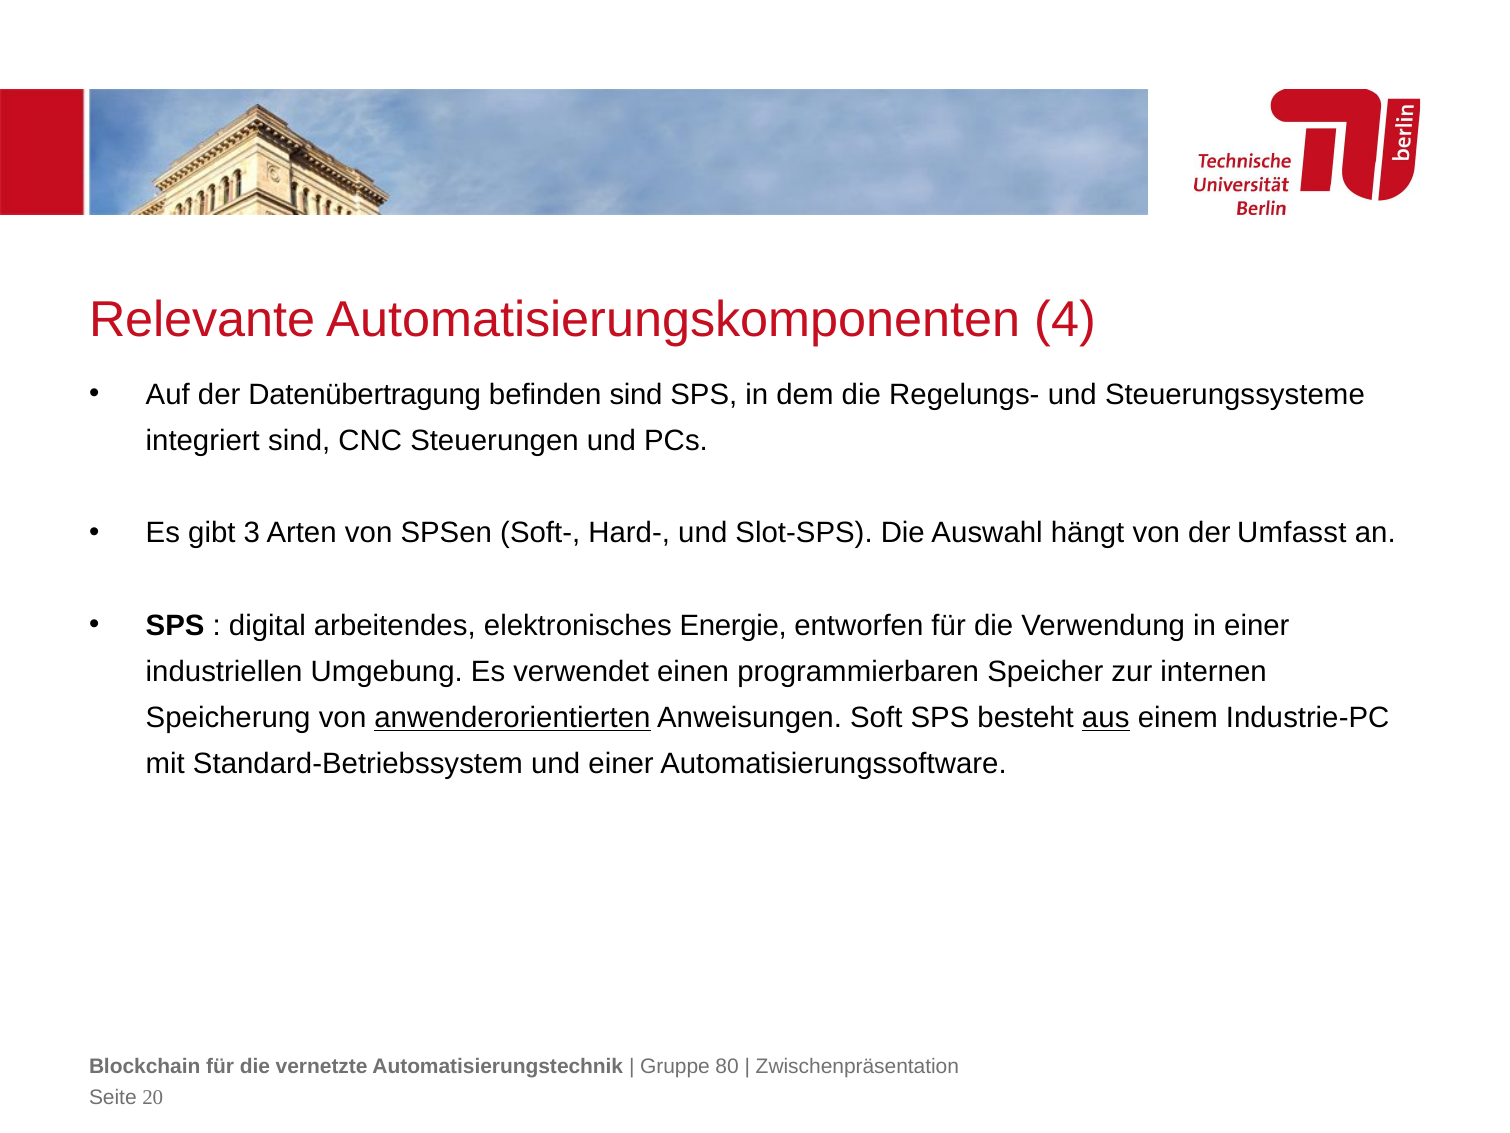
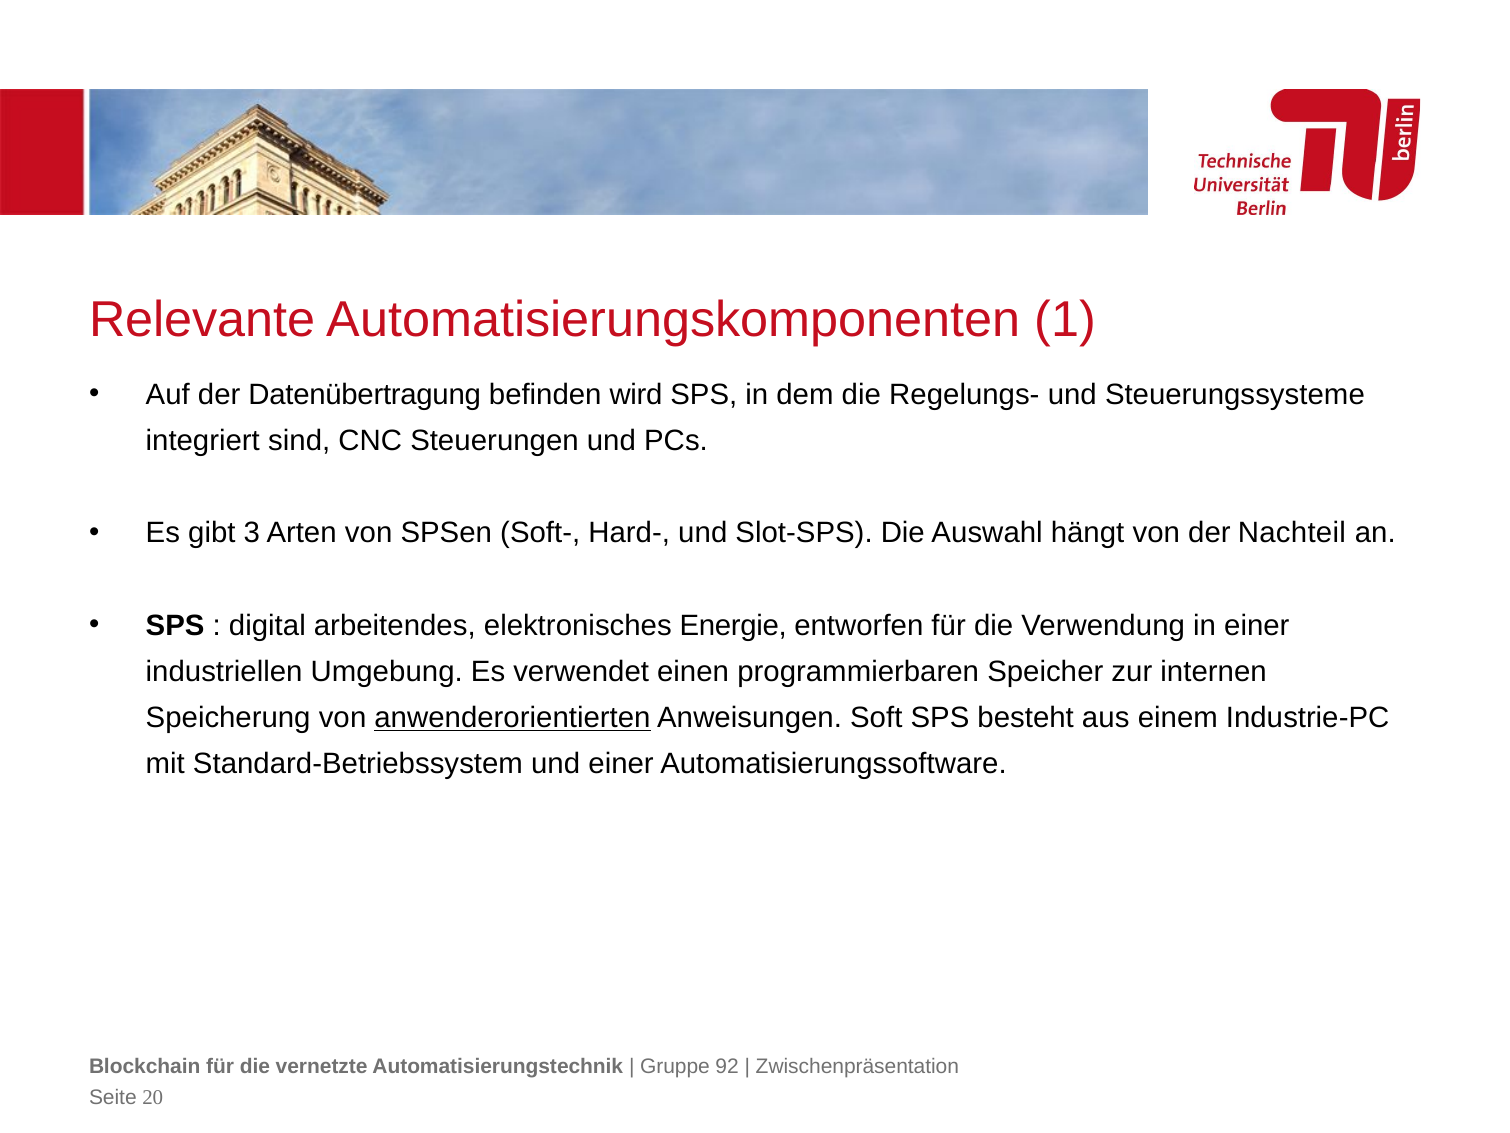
4: 4 -> 1
befinden sind: sind -> wird
Umfasst: Umfasst -> Nachteil
aus underline: present -> none
80: 80 -> 92
